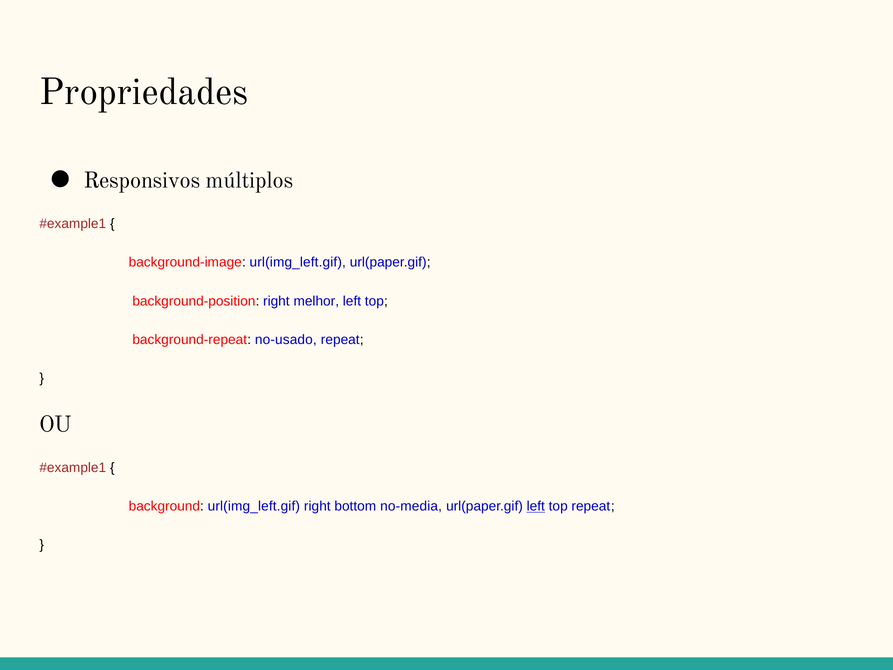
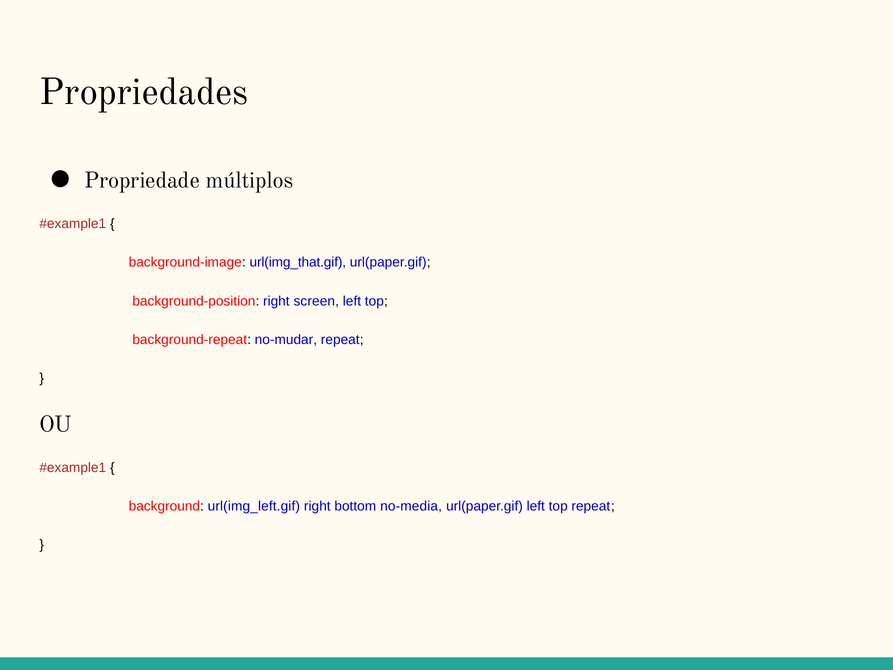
Responsivos: Responsivos -> Propriedade
background-image url(img_left.gif: url(img_left.gif -> url(img_that.gif
melhor: melhor -> screen
no-usado: no-usado -> no-mudar
left at (536, 506) underline: present -> none
